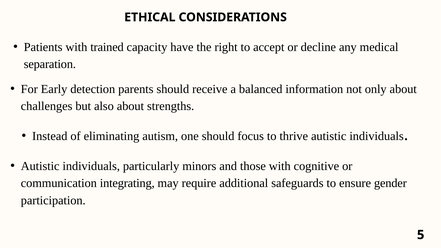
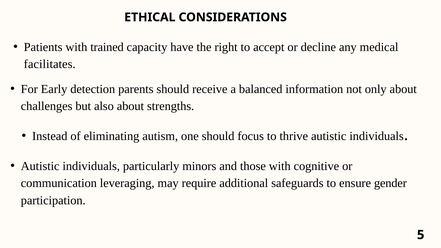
separation: separation -> facilitates
integrating: integrating -> leveraging
